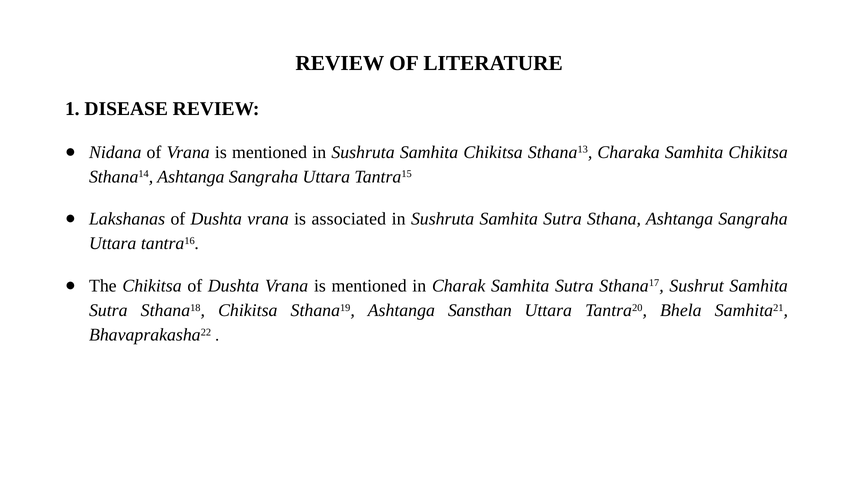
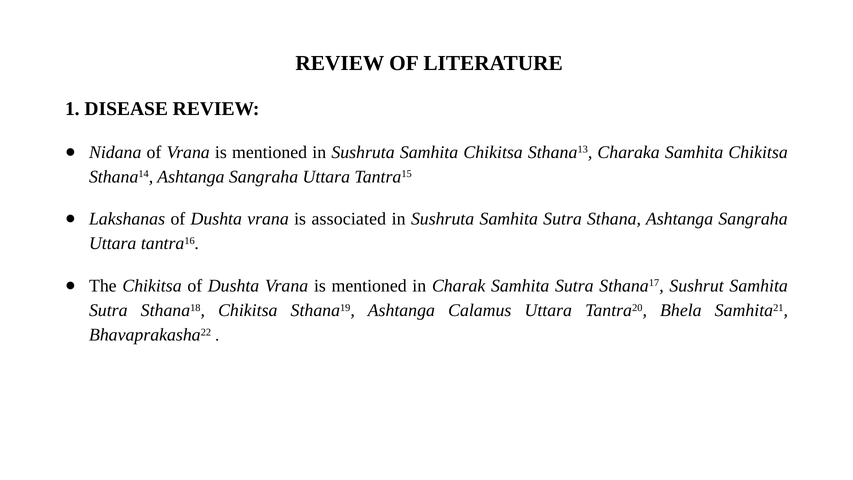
Sansthan: Sansthan -> Calamus
